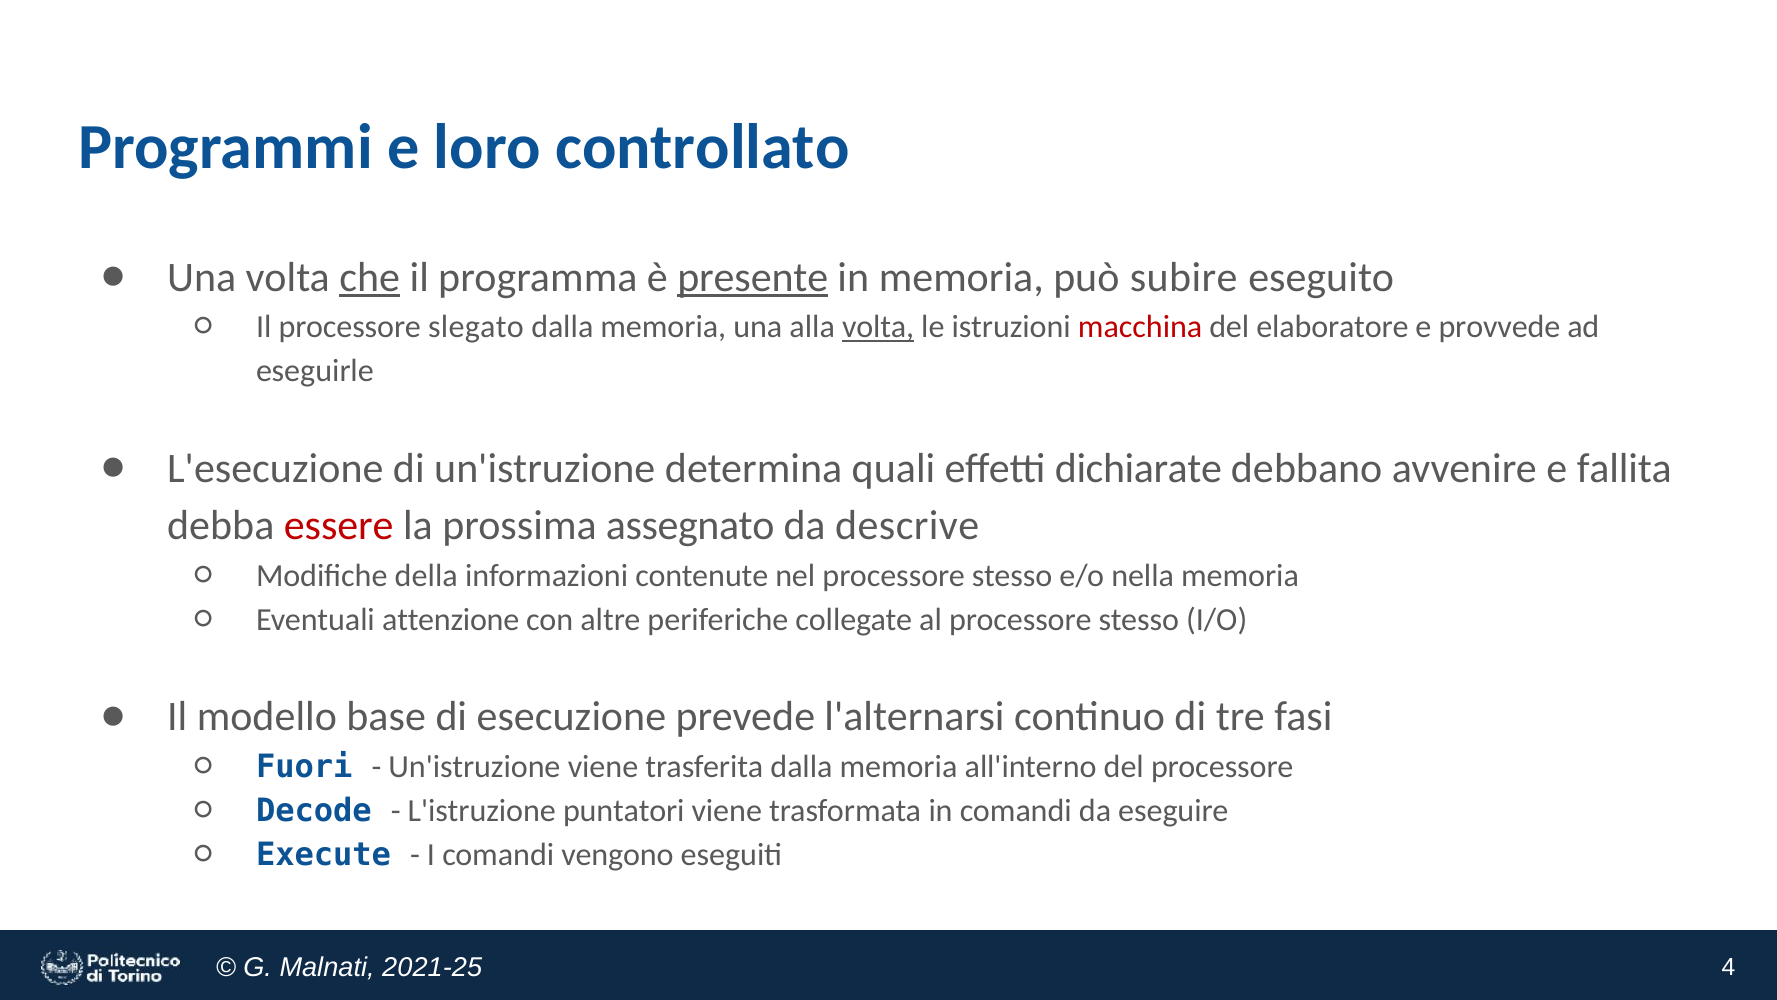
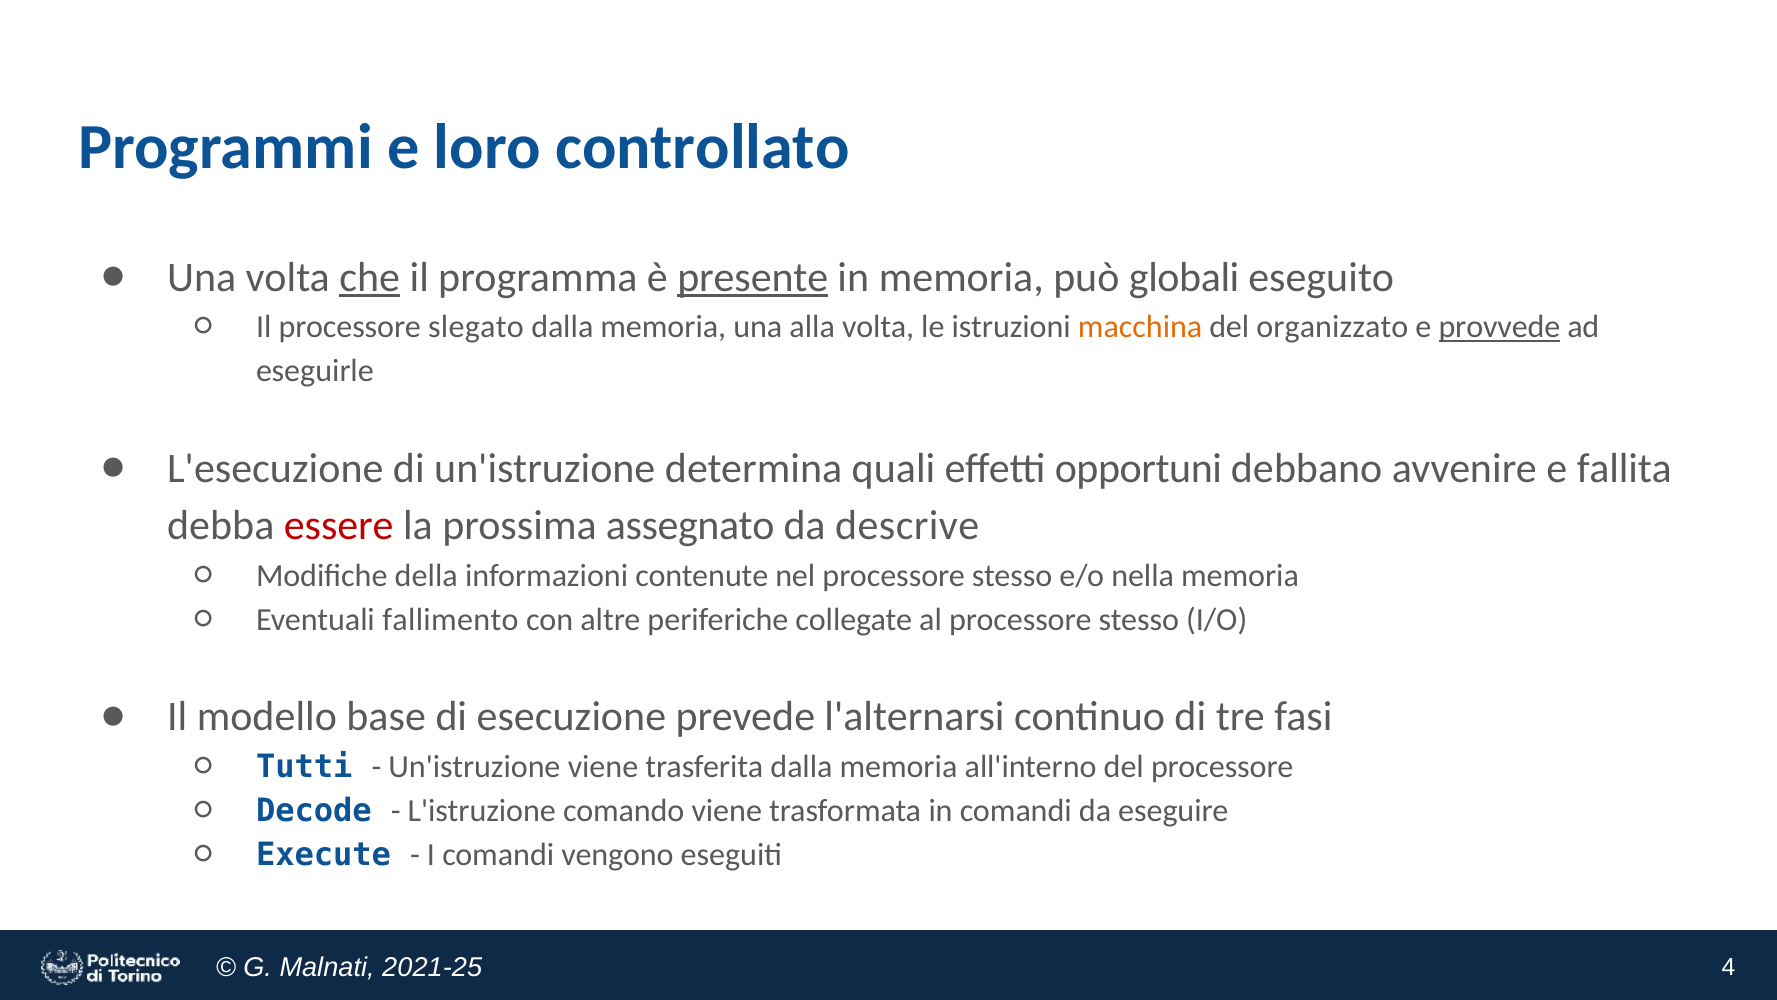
subire: subire -> globali
volta at (878, 327) underline: present -> none
macchina colour: red -> orange
elaboratore: elaboratore -> organizzato
provvede underline: none -> present
dichiarate: dichiarate -> opportuni
attenzione: attenzione -> fallimento
Fuori: Fuori -> Tutti
puntatori: puntatori -> comando
